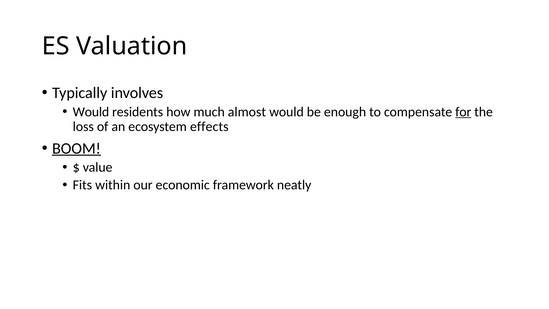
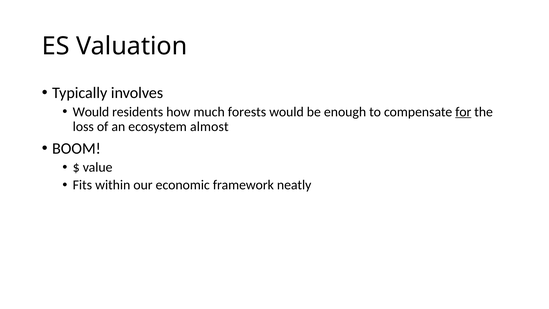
almost: almost -> forests
effects: effects -> almost
BOOM underline: present -> none
